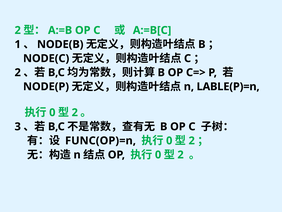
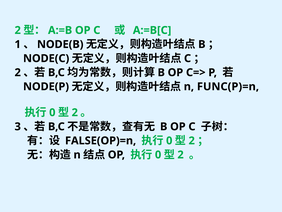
LABLE(P)=n: LABLE(P)=n -> FUNC(P)=n
FUNC(OP)=n: FUNC(OP)=n -> FALSE(OP)=n
